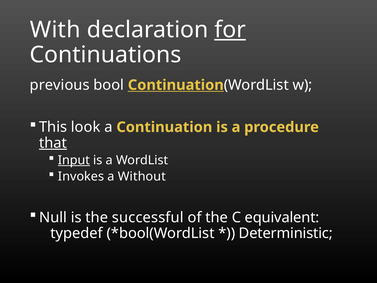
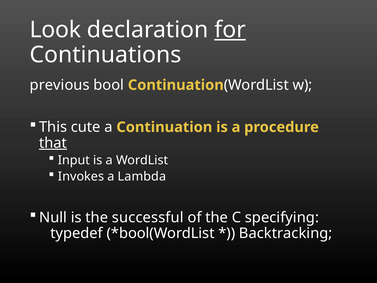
With: With -> Look
Continuation at (176, 85) underline: present -> none
look: look -> cute
Input underline: present -> none
Without: Without -> Lambda
equivalent: equivalent -> specifying
Deterministic: Deterministic -> Backtracking
